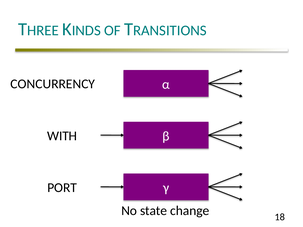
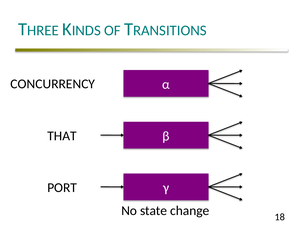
WITH: WITH -> THAT
